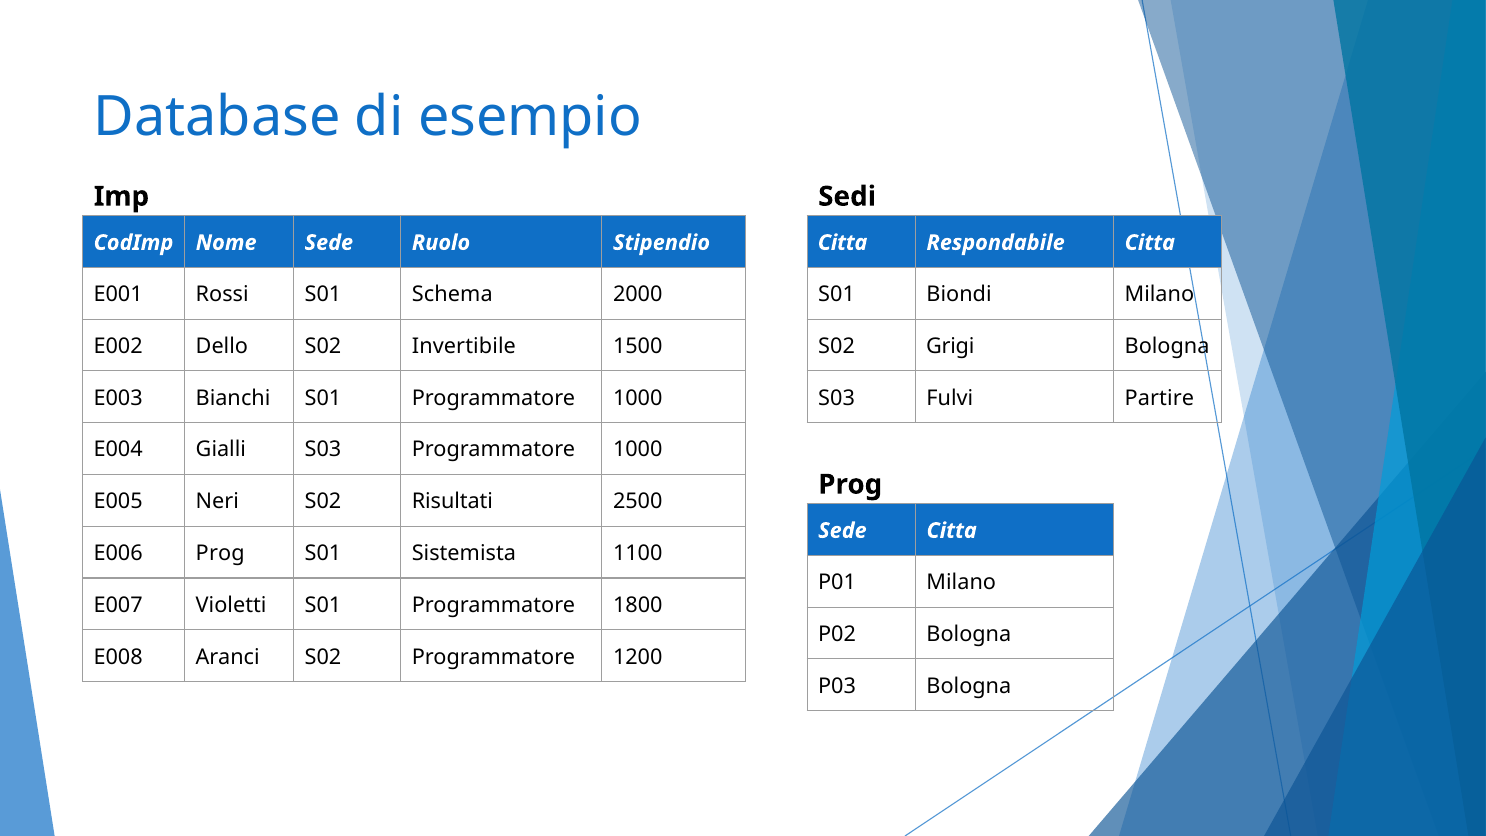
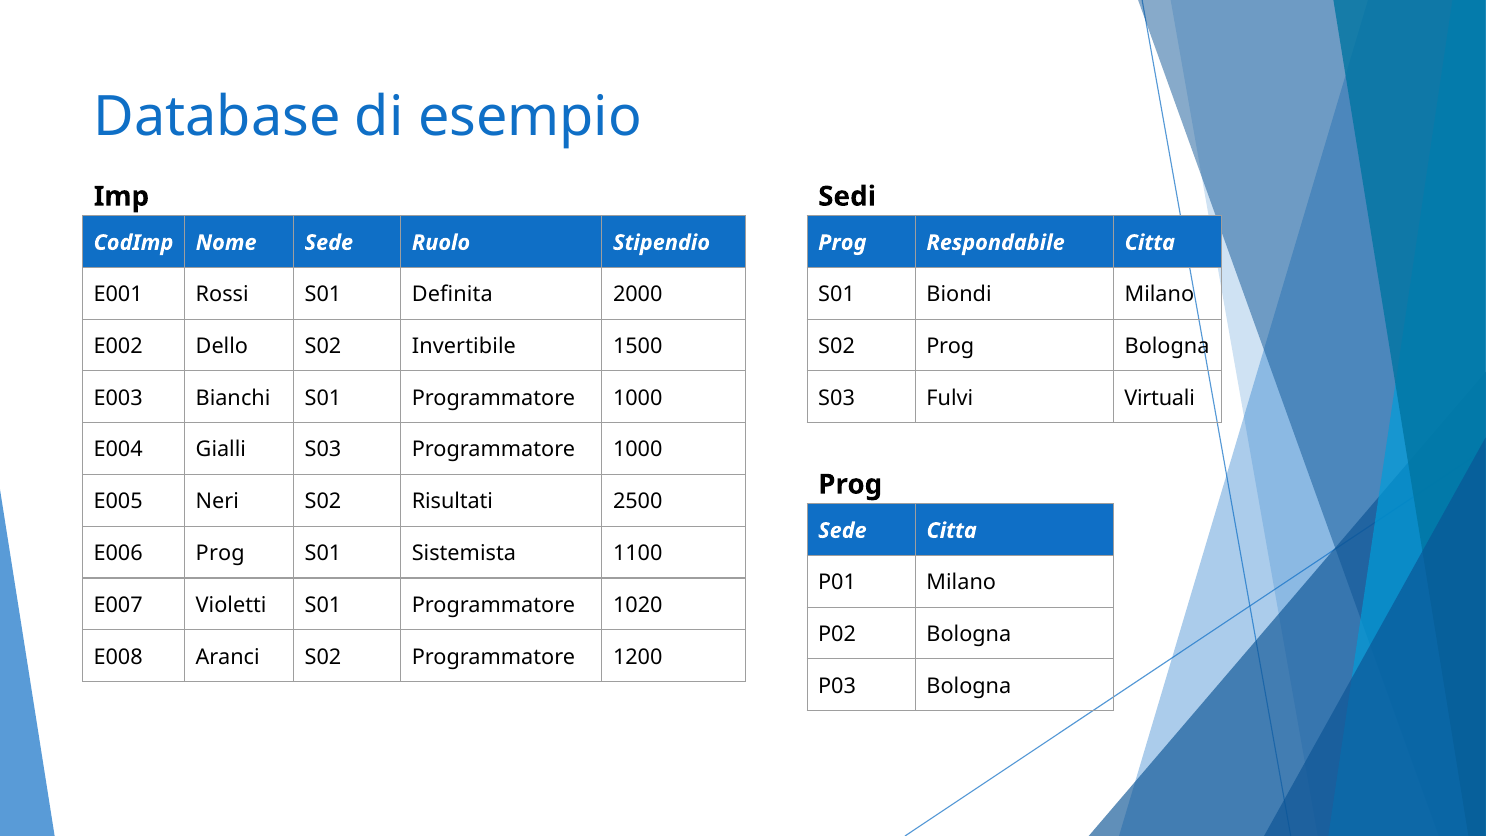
Citta at (843, 243): Citta -> Prog
Schema: Schema -> Definita
S02 Grigi: Grigi -> Prog
Partire: Partire -> Virtuali
1800: 1800 -> 1020
